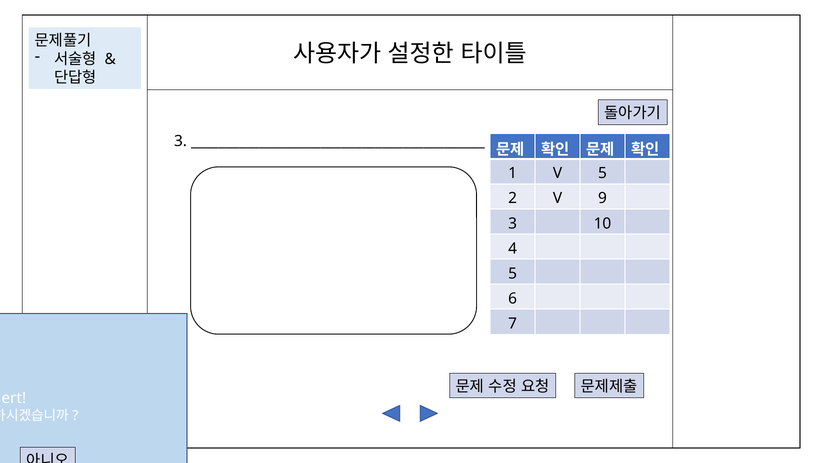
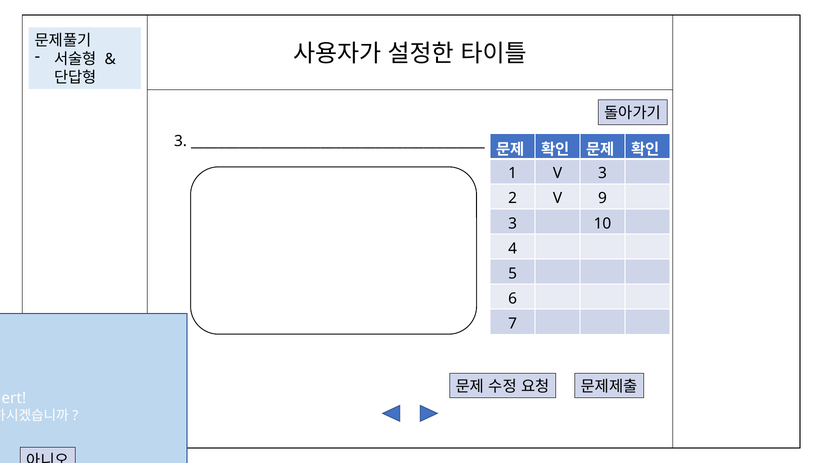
V 5: 5 -> 3
